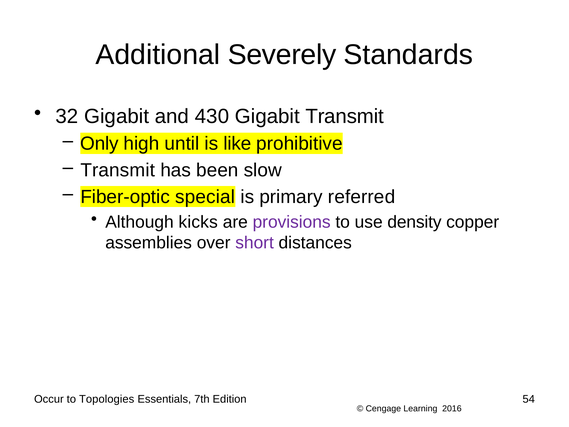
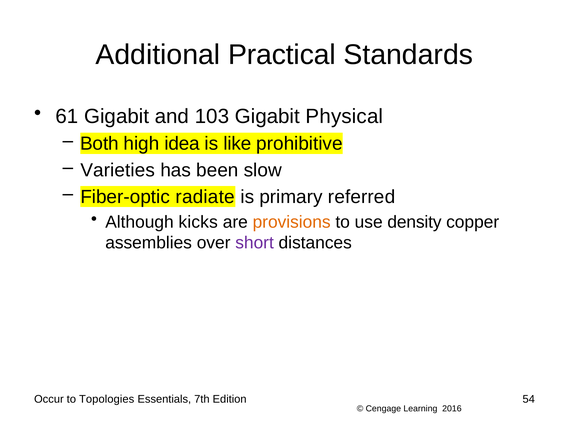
Severely: Severely -> Practical
32: 32 -> 61
430: 430 -> 103
Gigabit Transmit: Transmit -> Physical
Only: Only -> Both
until: until -> idea
Transmit at (118, 170): Transmit -> Varieties
special: special -> radiate
provisions colour: purple -> orange
